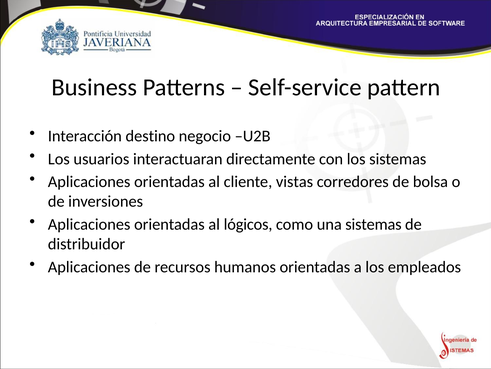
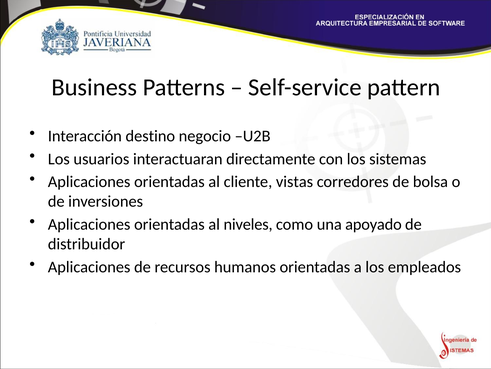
lógicos: lógicos -> niveles
una sistemas: sistemas -> apoyado
